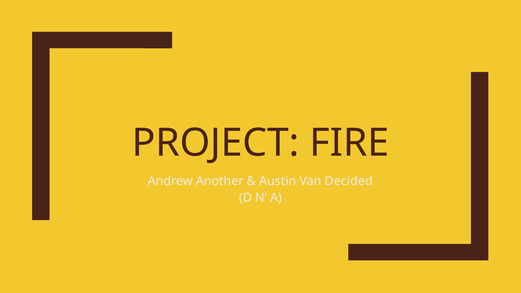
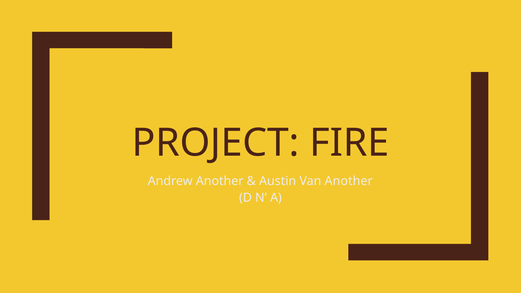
Van Decided: Decided -> Another
